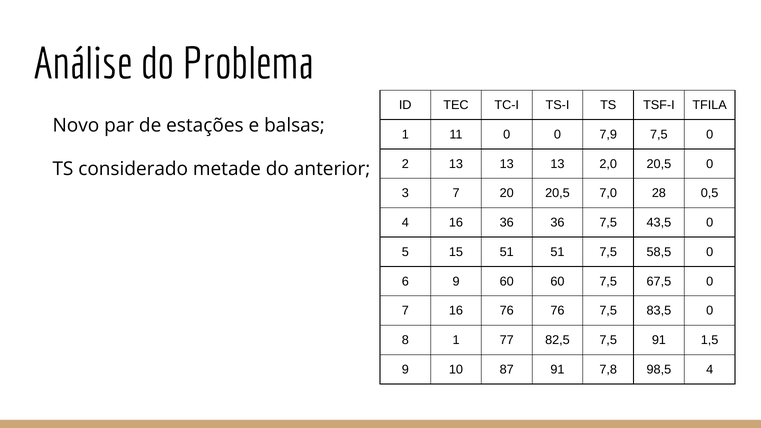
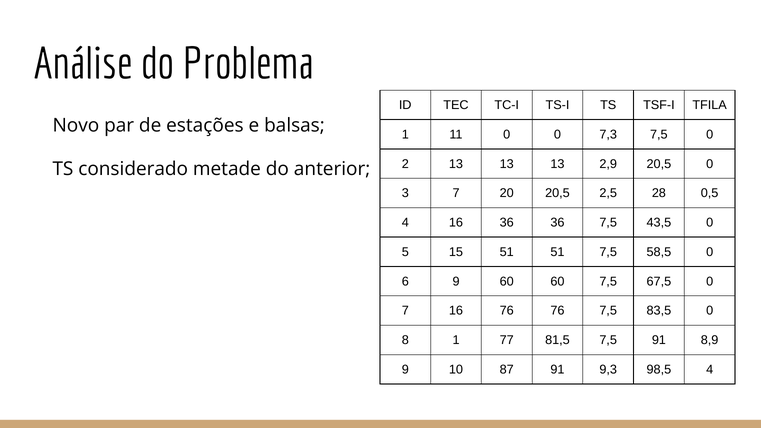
7,9: 7,9 -> 7,3
2,0: 2,0 -> 2,9
7,0: 7,0 -> 2,5
82,5: 82,5 -> 81,5
1,5: 1,5 -> 8,9
7,8: 7,8 -> 9,3
